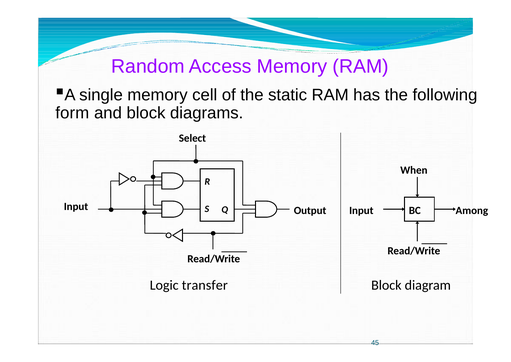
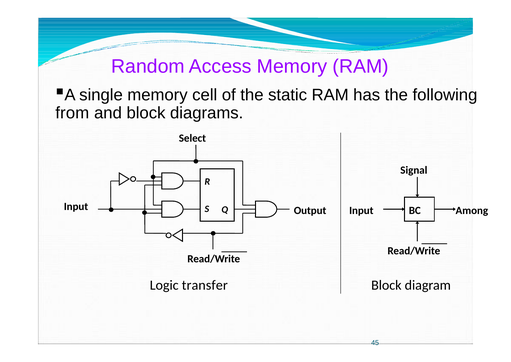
form: form -> from
When: When -> Signal
